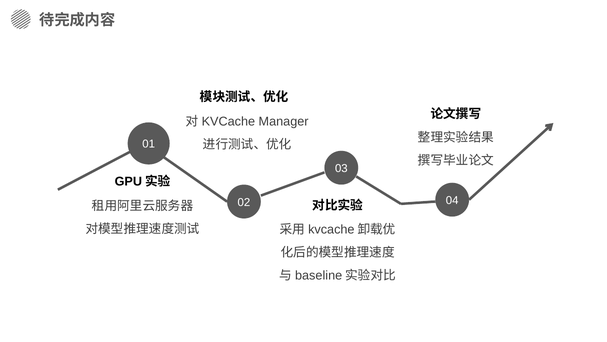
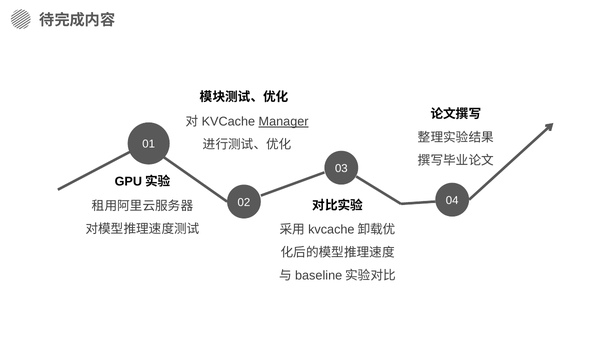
Manager underline: none -> present
